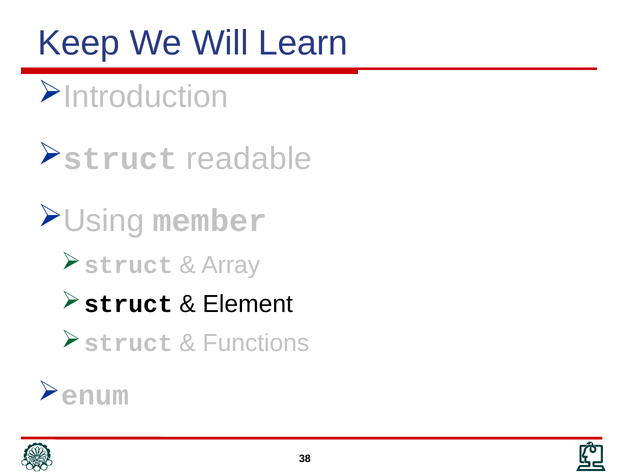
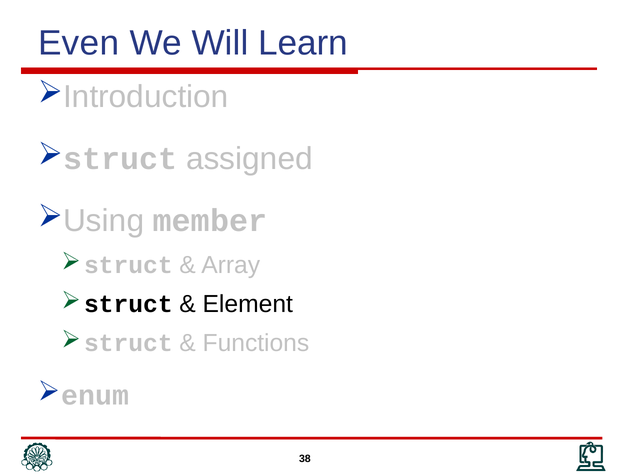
Keep: Keep -> Even
readable: readable -> assigned
